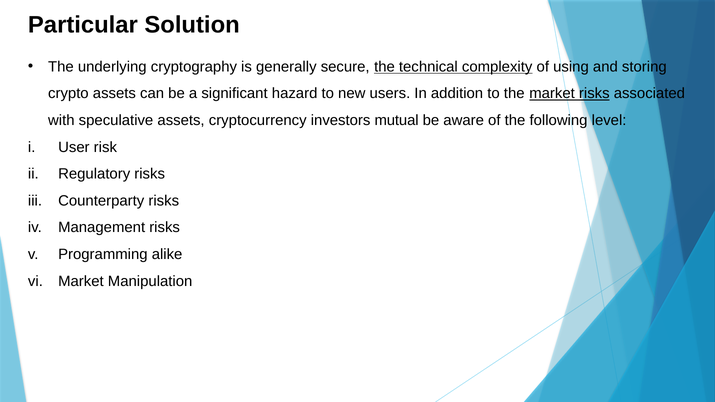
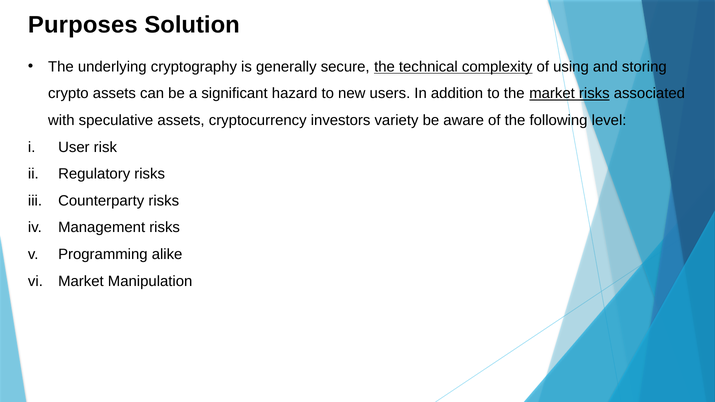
Particular: Particular -> Purposes
mutual: mutual -> variety
